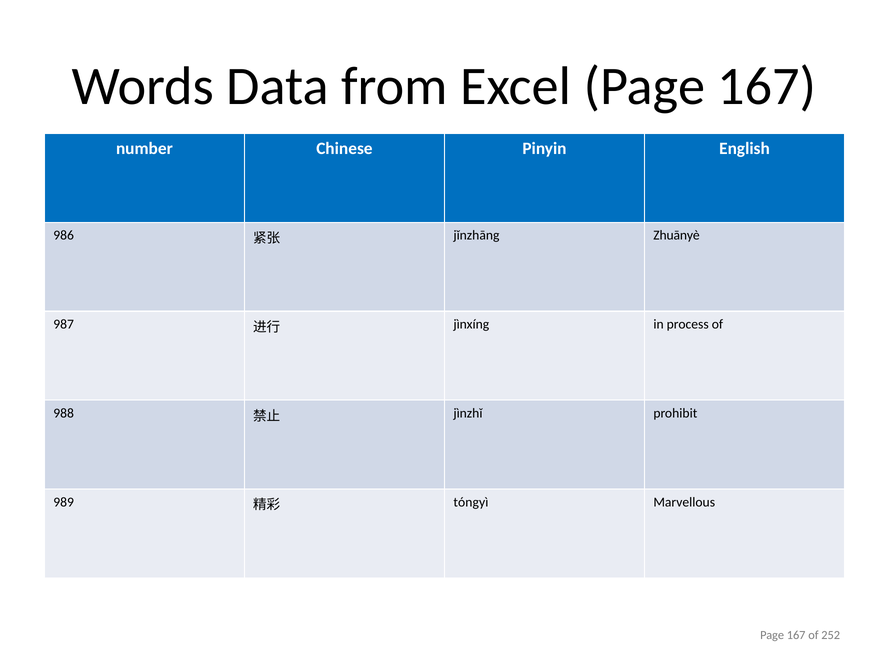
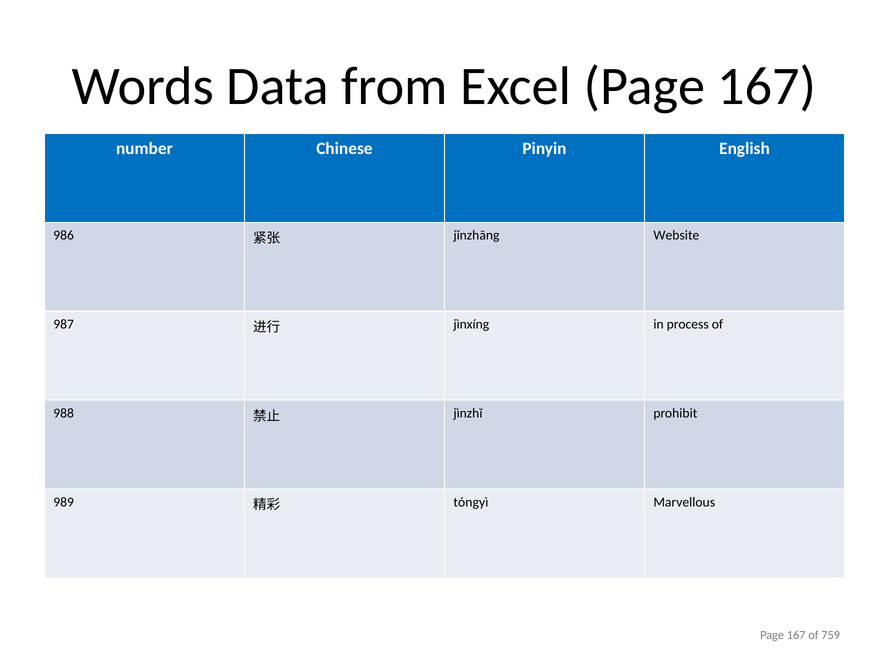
Zhuānyè: Zhuānyè -> Website
252: 252 -> 759
